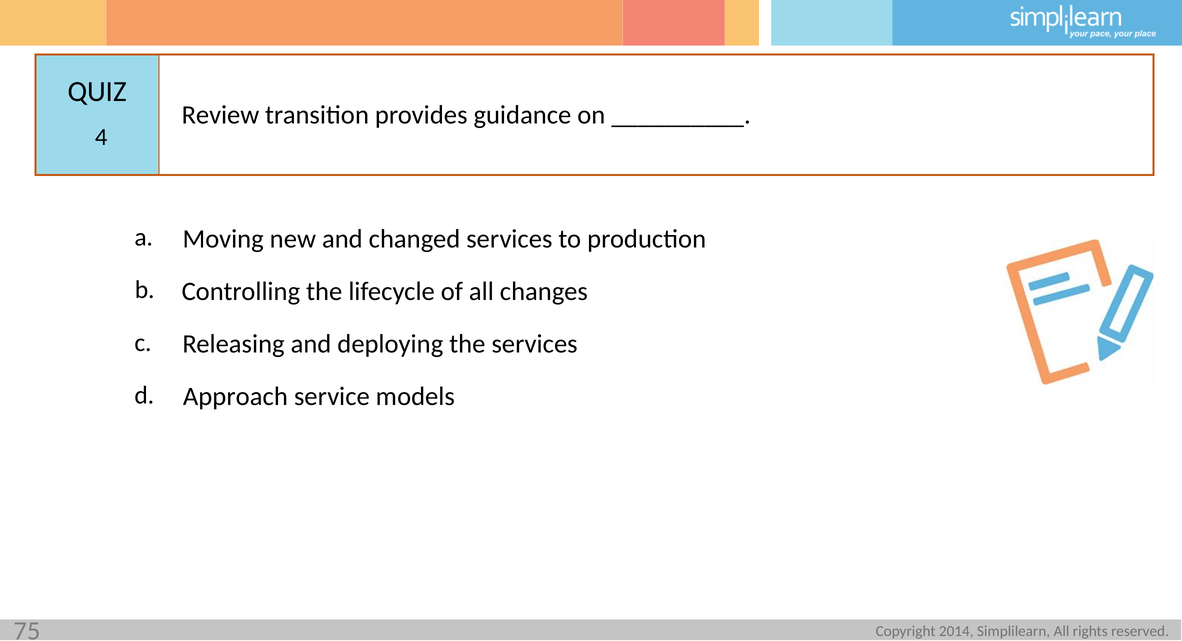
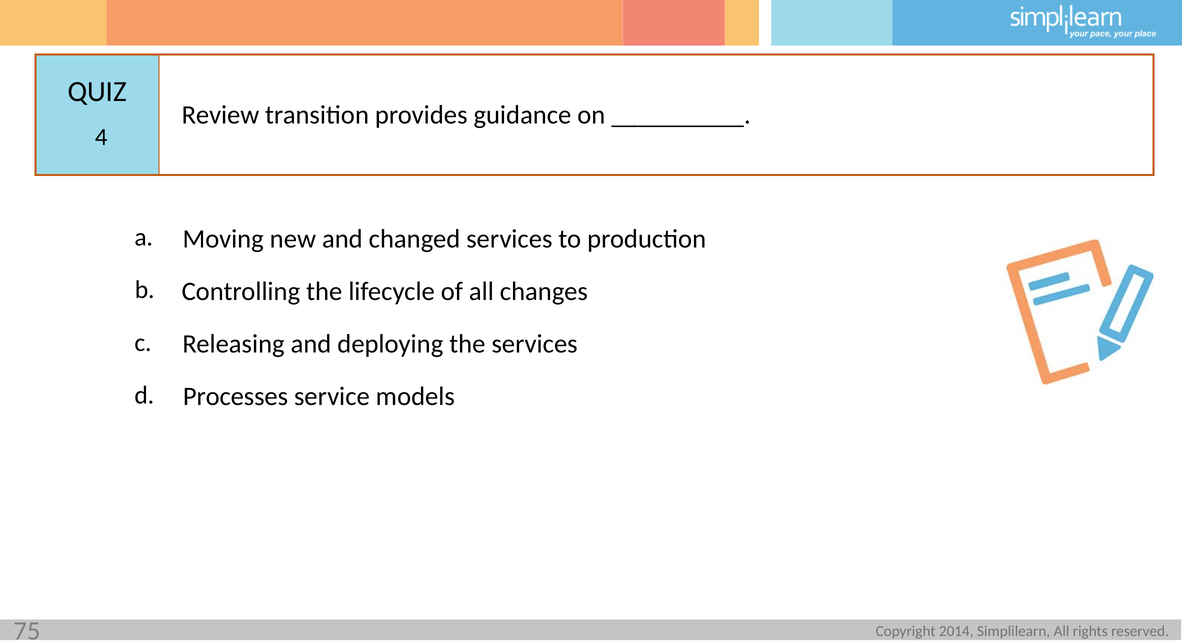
Approach: Approach -> Processes
